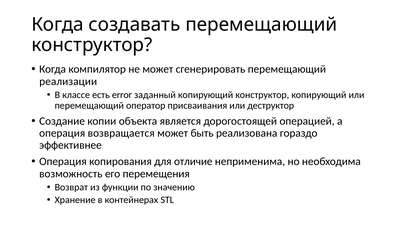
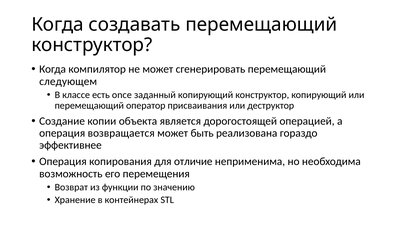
реализации: реализации -> следующем
error: error -> once
